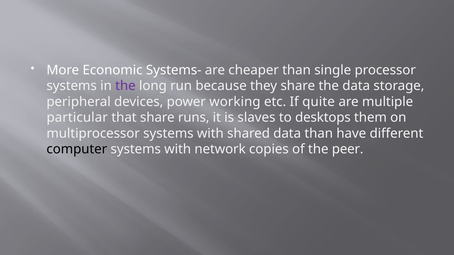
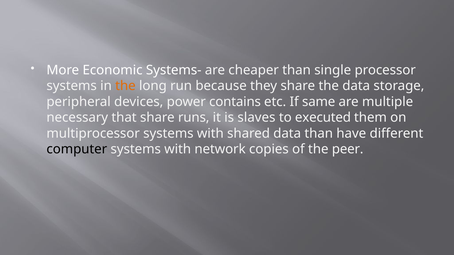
the at (125, 86) colour: purple -> orange
working: working -> contains
quite: quite -> same
particular: particular -> necessary
desktops: desktops -> executed
